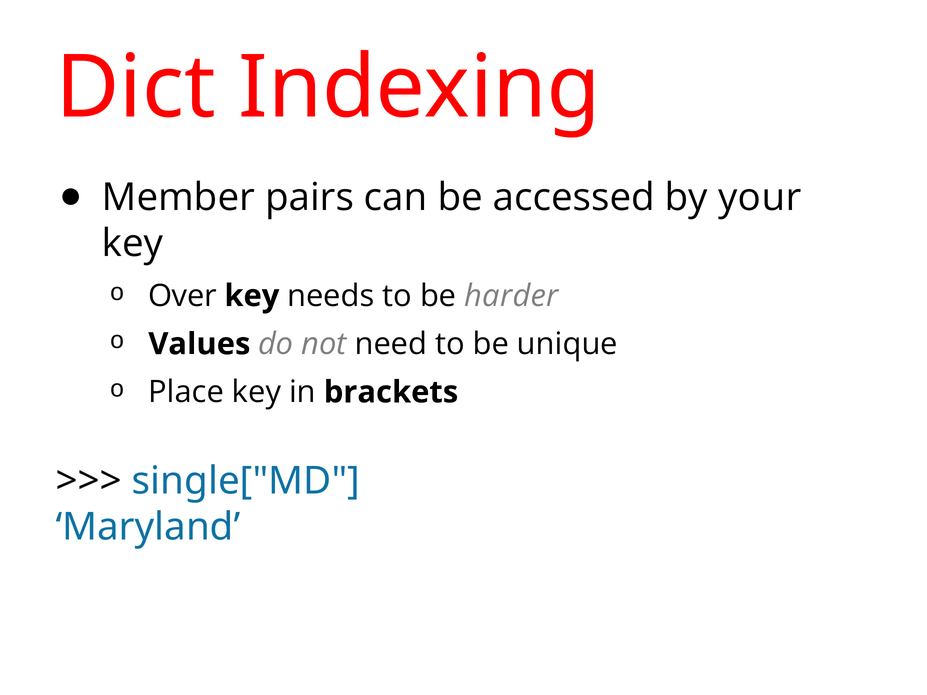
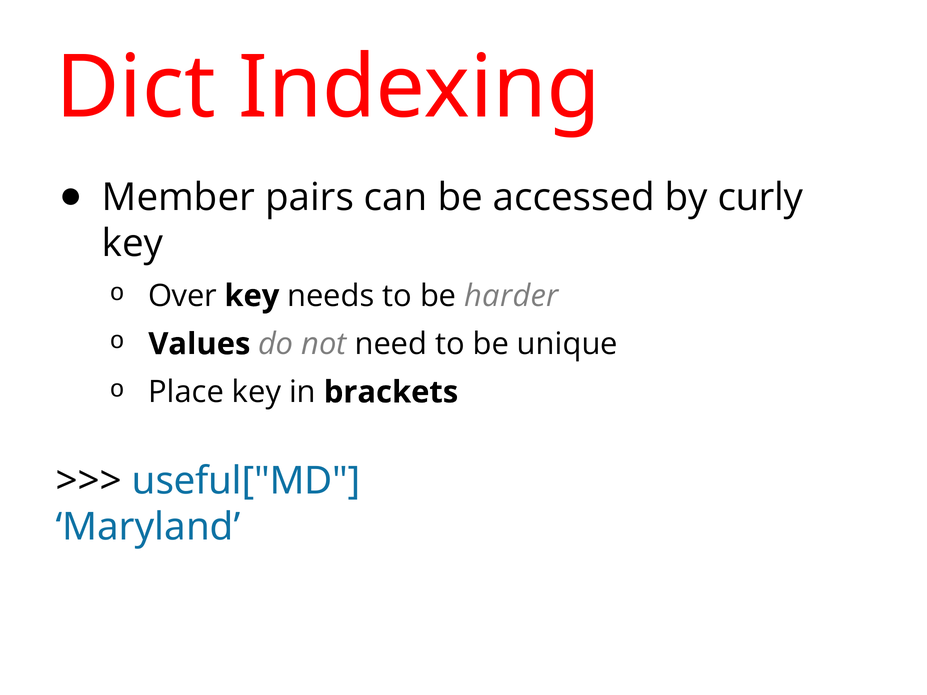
your: your -> curly
single["MD: single["MD -> useful["MD
